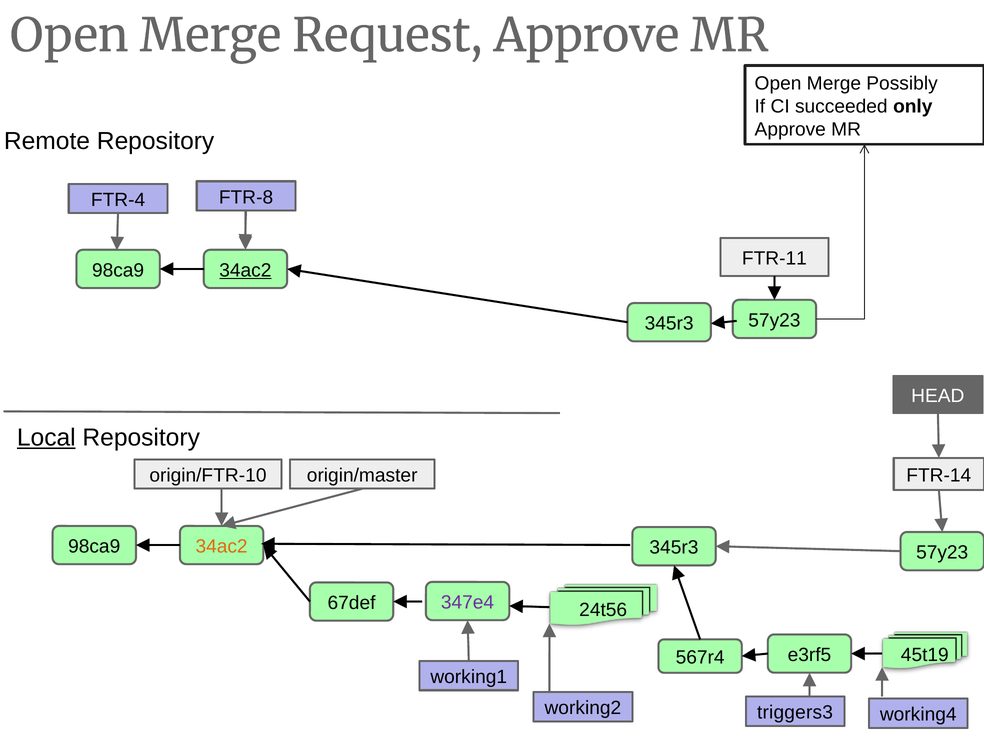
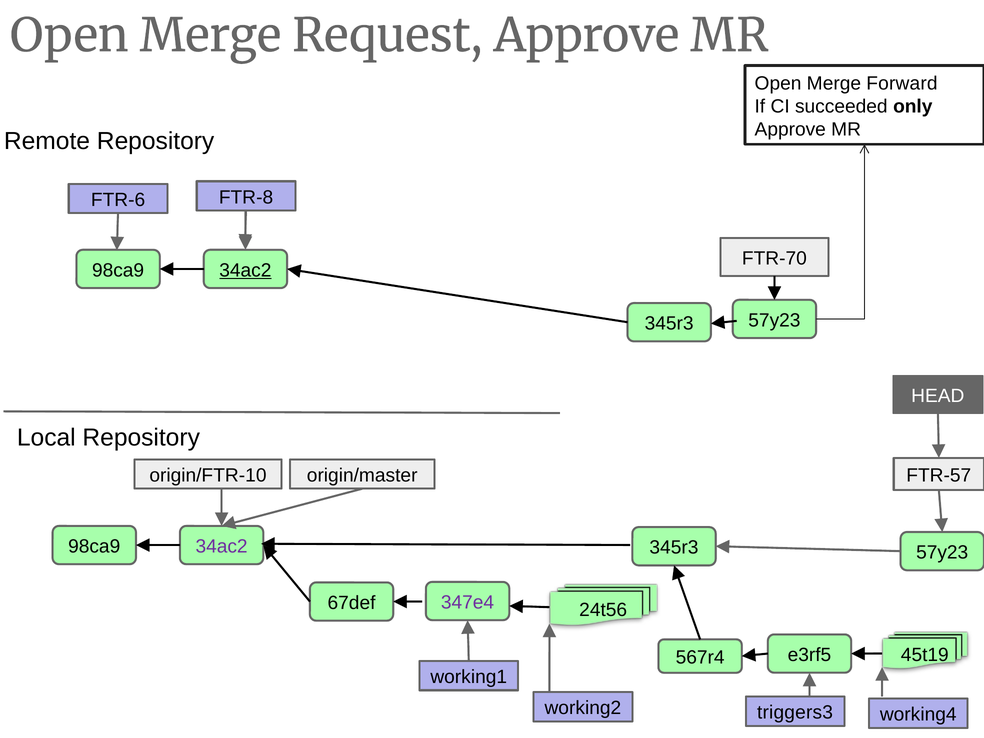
Possibly: Possibly -> Forward
FTR-4: FTR-4 -> FTR-6
FTR-11: FTR-11 -> FTR-70
Local underline: present -> none
FTR-14: FTR-14 -> FTR-57
34ac2 at (222, 546) colour: orange -> purple
